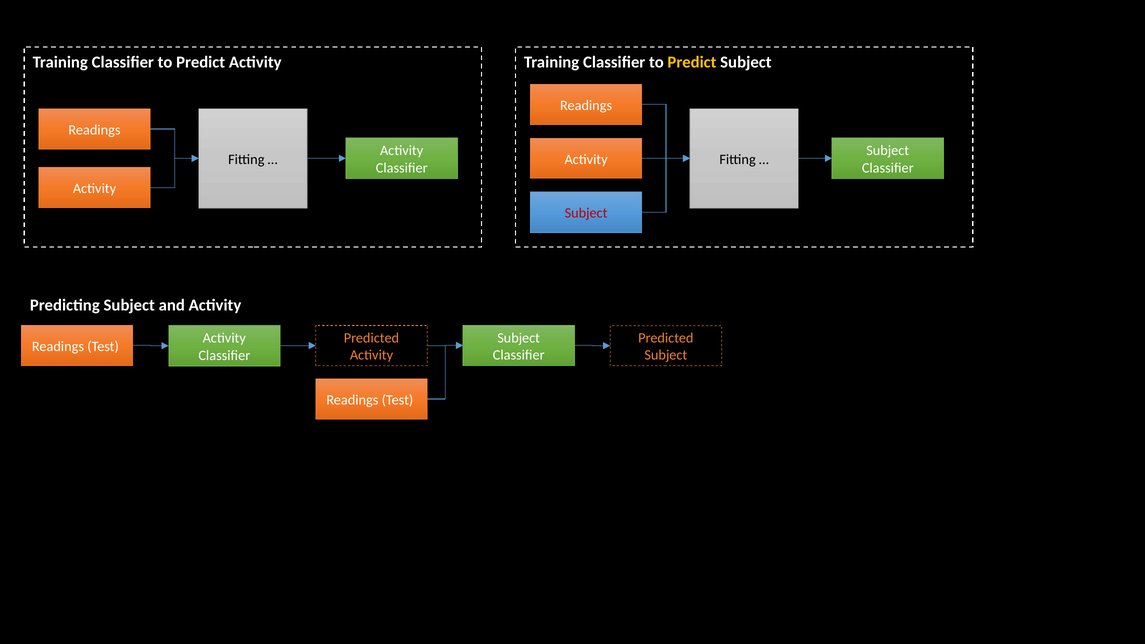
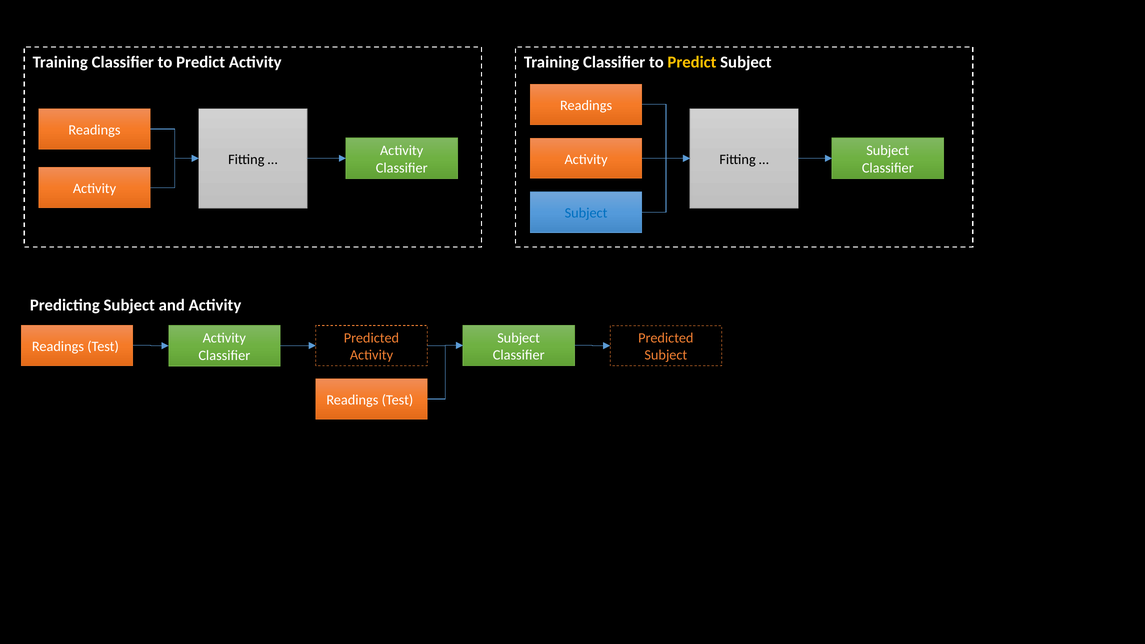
Subject at (586, 213) colour: red -> blue
